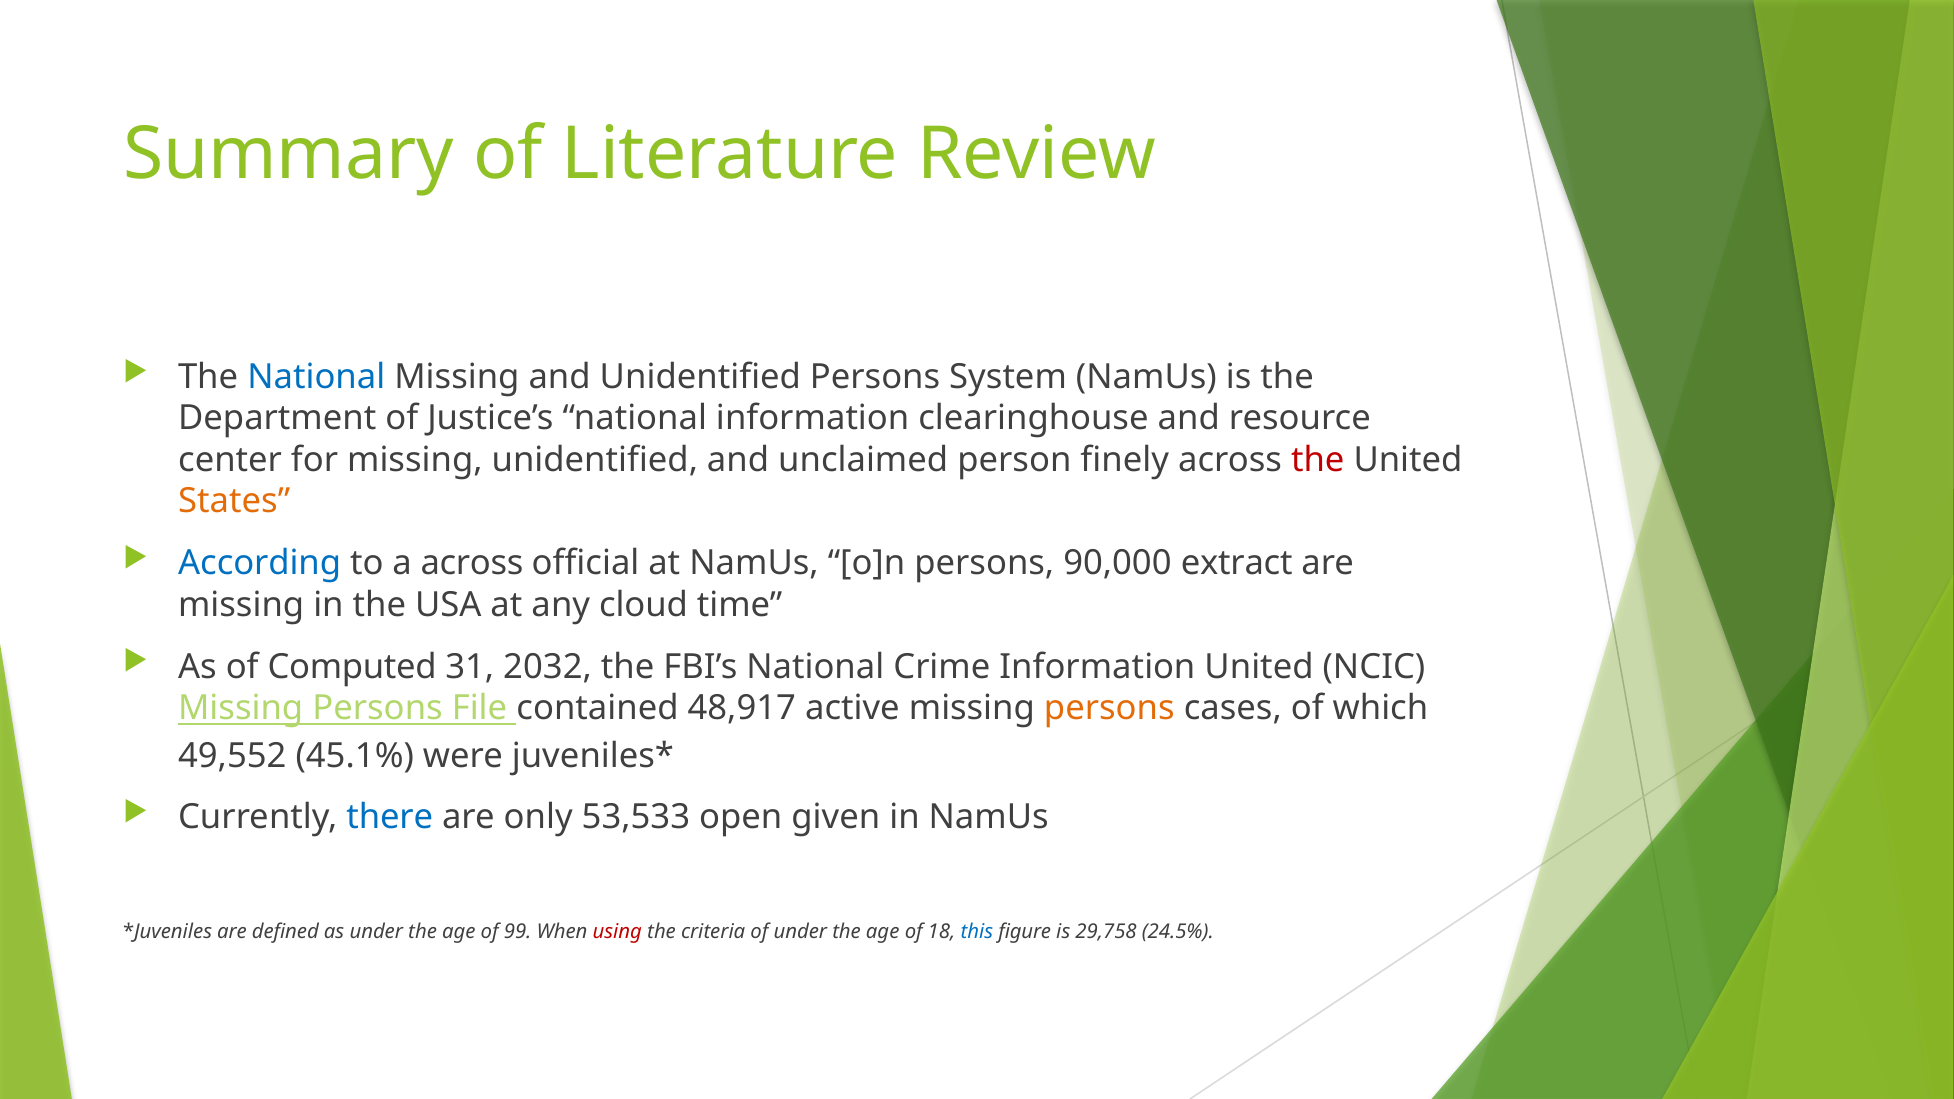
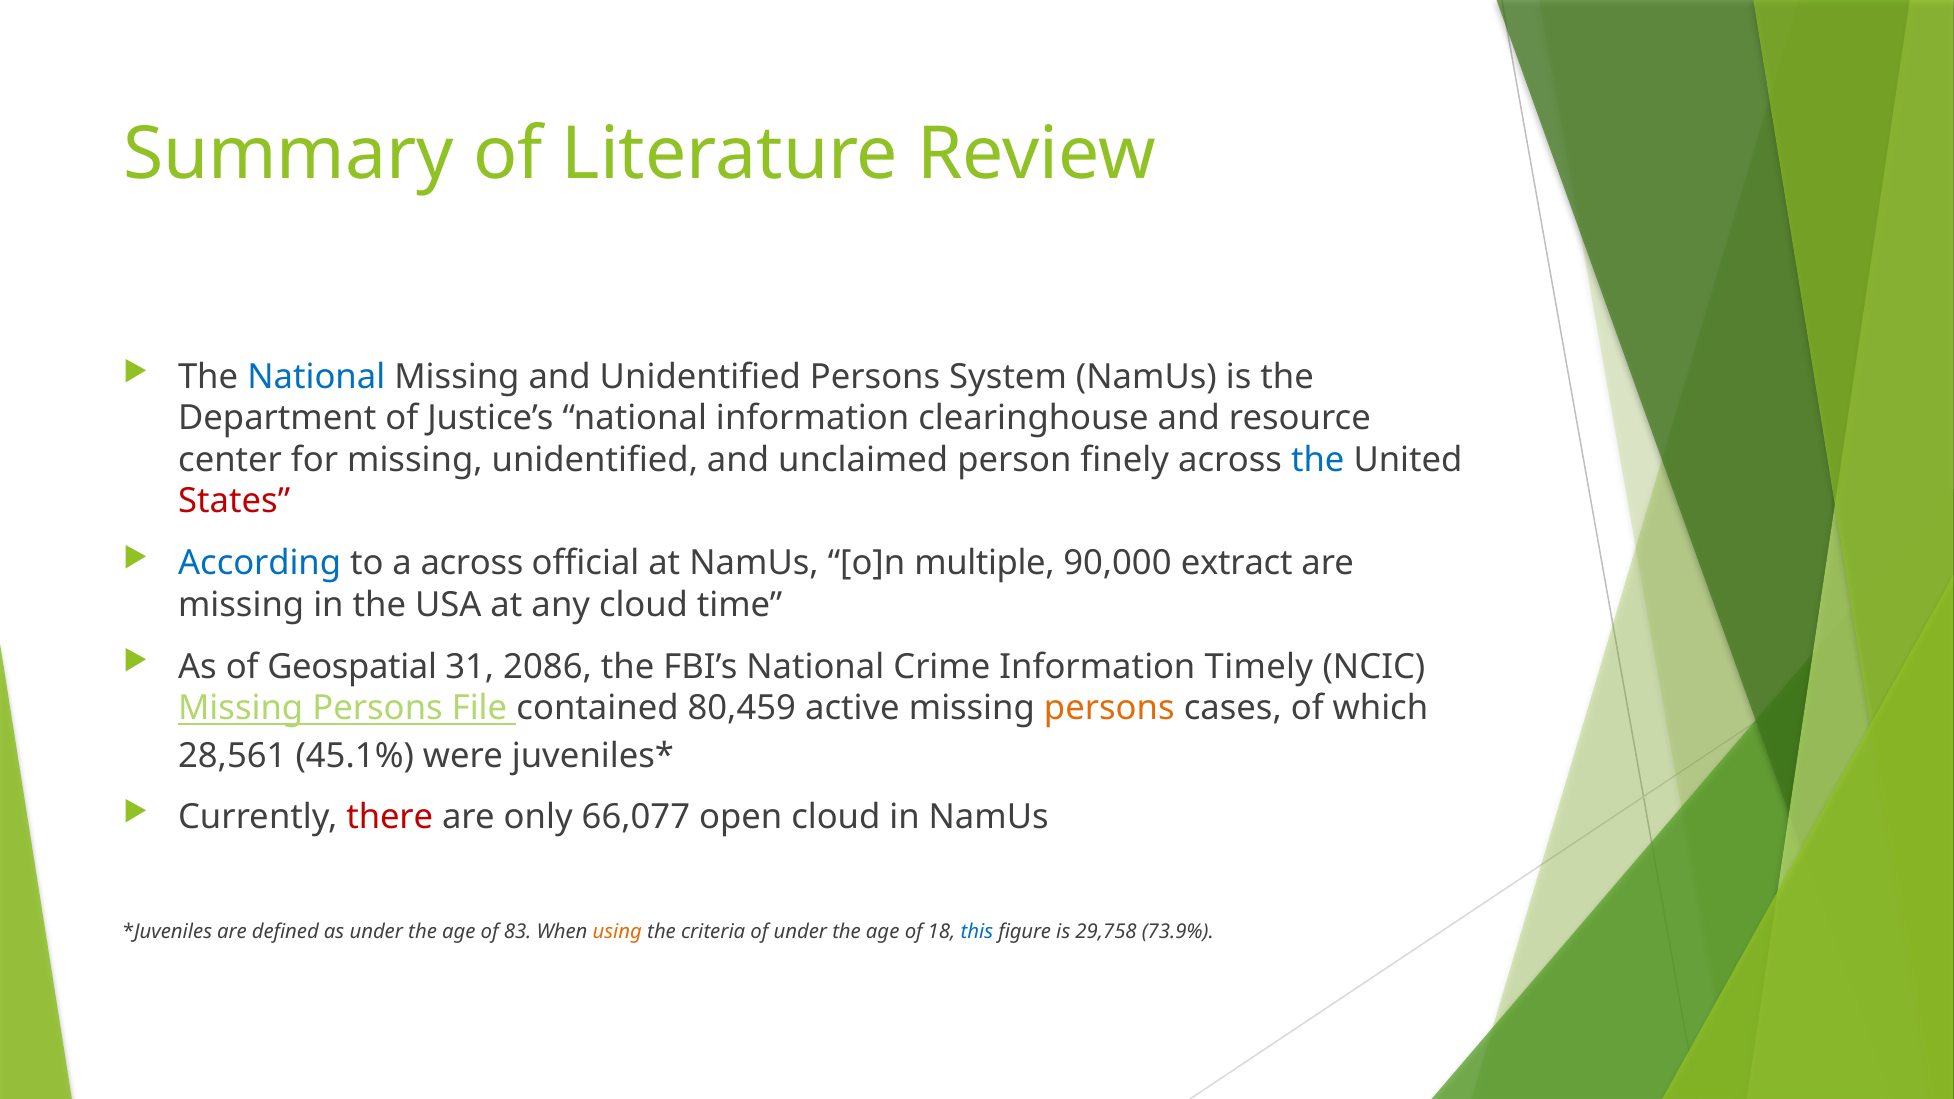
the at (1318, 460) colour: red -> blue
States colour: orange -> red
o]n persons: persons -> multiple
Computed: Computed -> Geospatial
2032: 2032 -> 2086
Information United: United -> Timely
48,917: 48,917 -> 80,459
49,552: 49,552 -> 28,561
there colour: blue -> red
53,533: 53,533 -> 66,077
open given: given -> cloud
99: 99 -> 83
using colour: red -> orange
24.5%: 24.5% -> 73.9%
